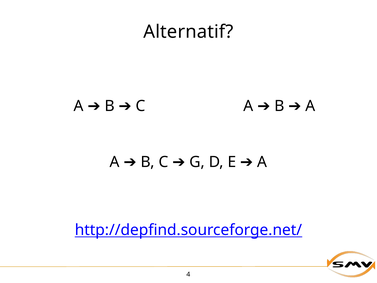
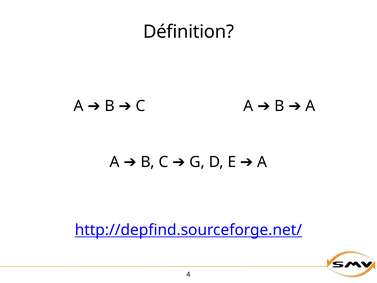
Alternatif: Alternatif -> Définition
